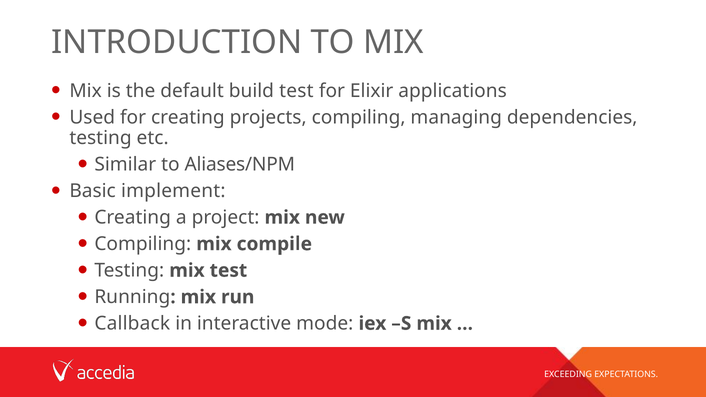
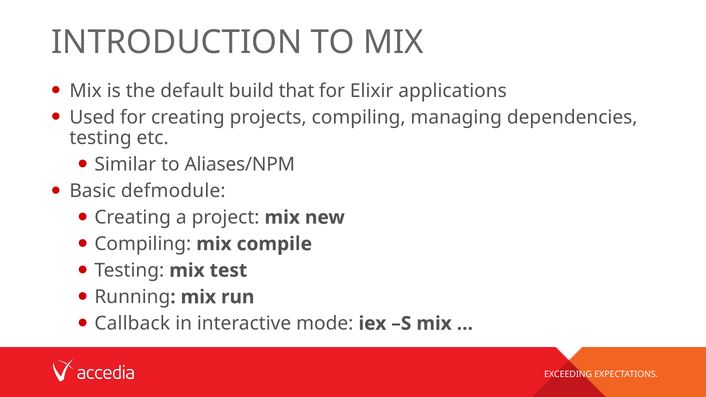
build test: test -> that
implement: implement -> defmodule
